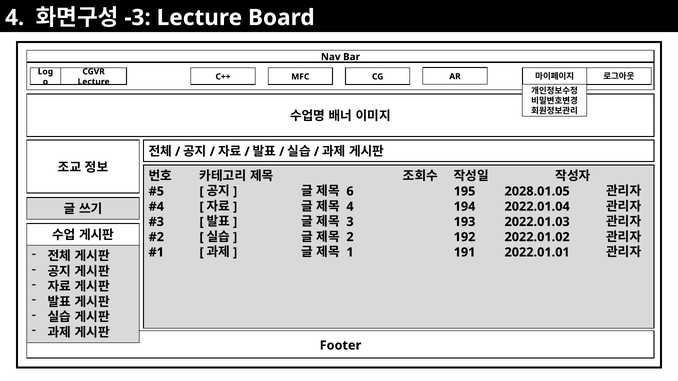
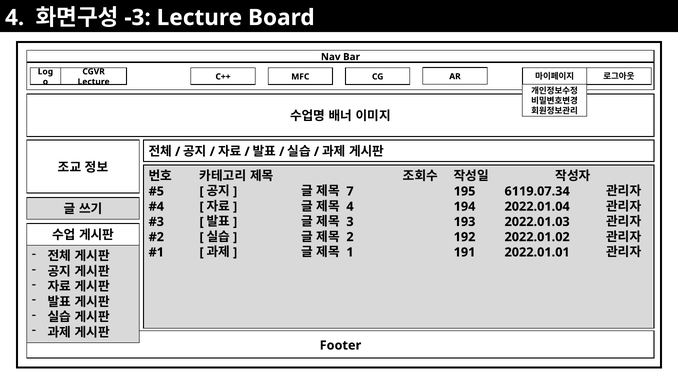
6: 6 -> 7
2028.01.05: 2028.01.05 -> 6119.07.34
